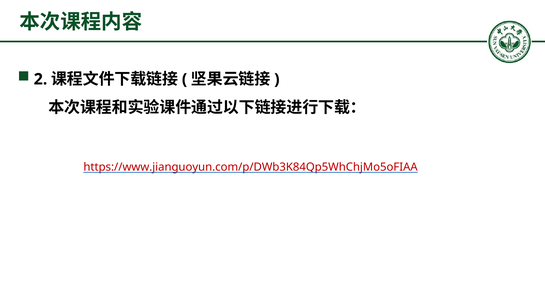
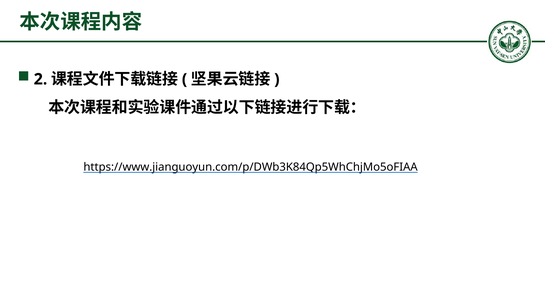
https://www.jianguoyun.com/p/DWb3K84Qp5WhChjMo5oFIAA colour: red -> black
